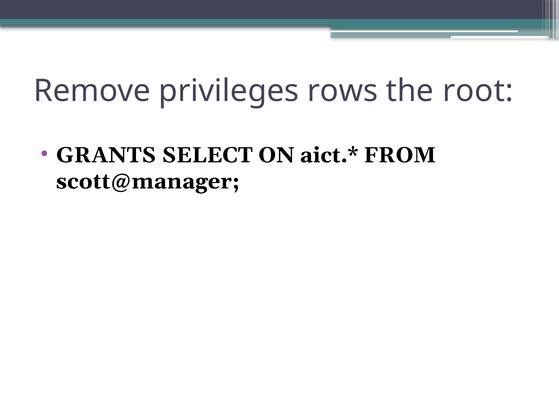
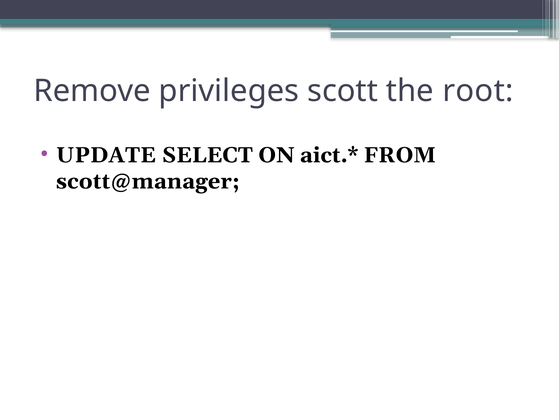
rows: rows -> scott
GRANTS: GRANTS -> UPDATE
